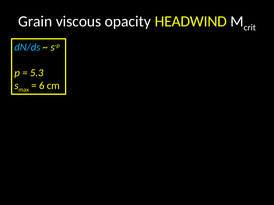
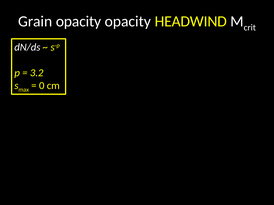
Grain viscous: viscous -> opacity
dN/ds colour: light blue -> white
5.3: 5.3 -> 3.2
6: 6 -> 0
